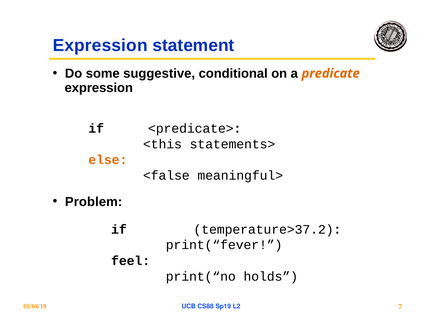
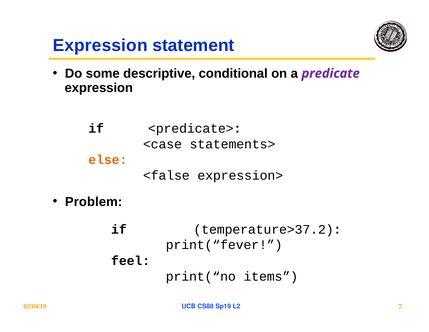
suggestive: suggestive -> descriptive
predicate colour: orange -> purple
<this: <this -> <case
meaningful>: meaningful> -> expression>
holds: holds -> items
